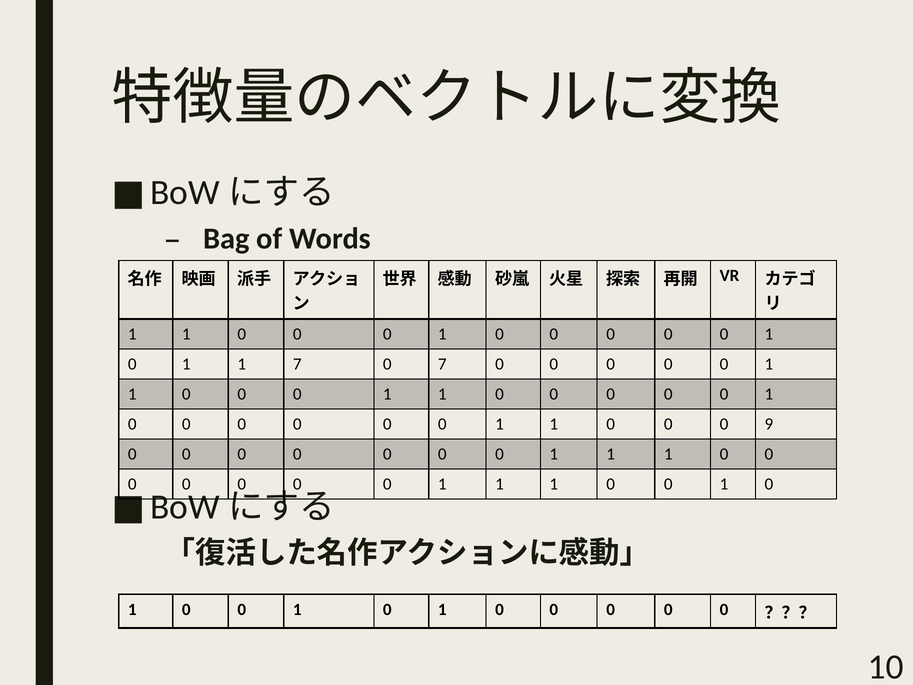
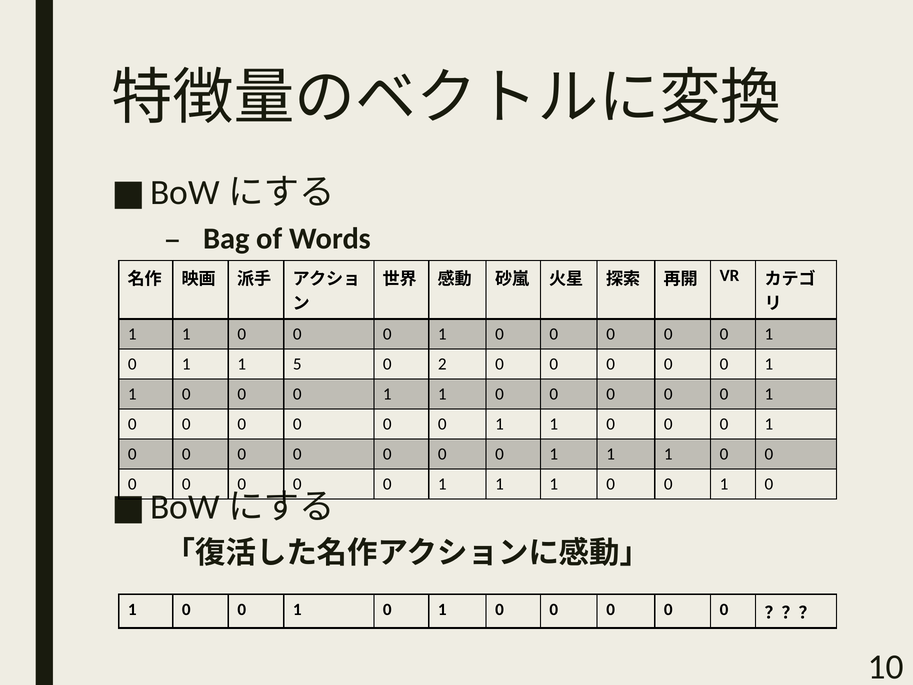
1 7: 7 -> 5
0 7: 7 -> 2
9 at (769, 424): 9 -> 1
